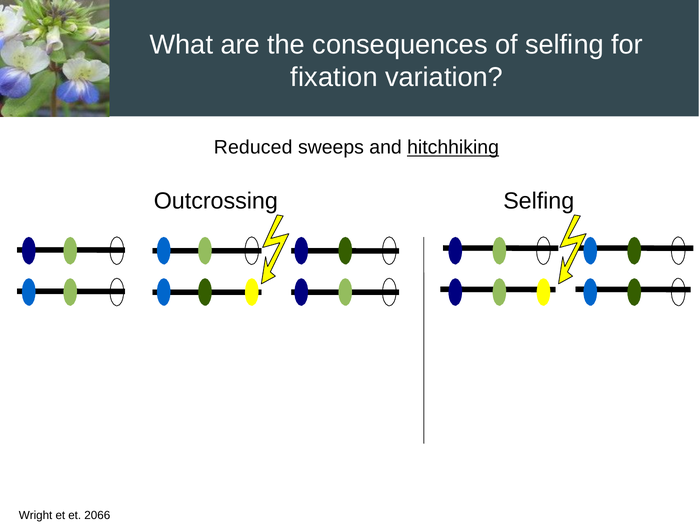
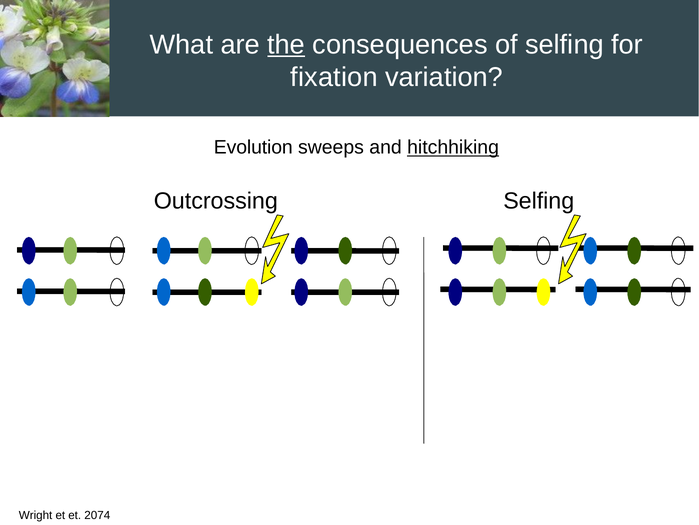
the underline: none -> present
Reduced: Reduced -> Evolution
2066: 2066 -> 2074
